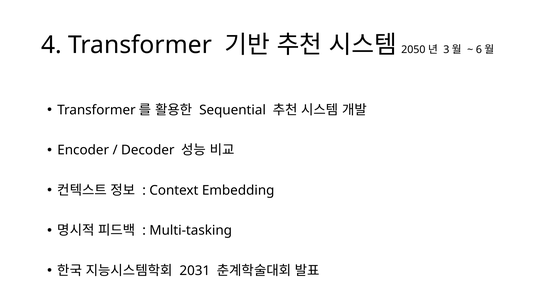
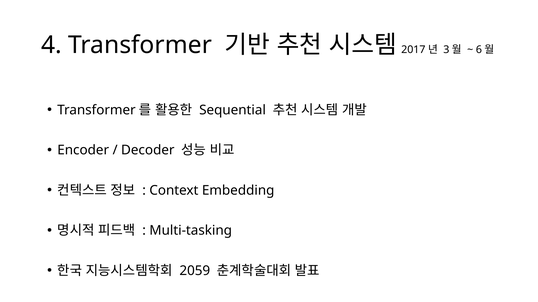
2050: 2050 -> 2017
2031: 2031 -> 2059
